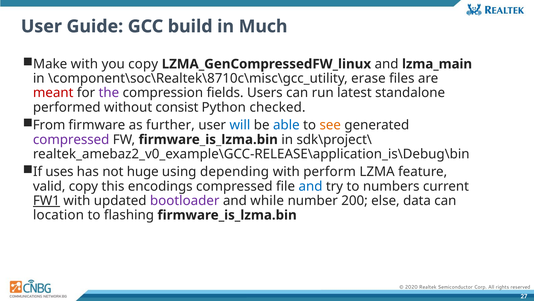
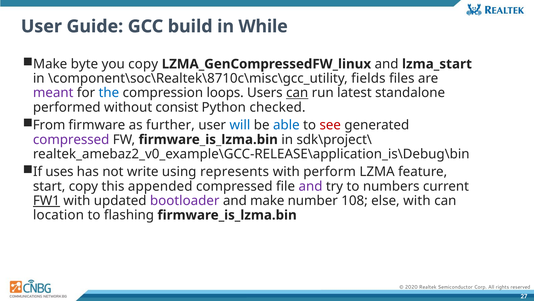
Much: Much -> While
Make with: with -> byte
lzma_main: lzma_main -> lzma_start
erase: erase -> fields
meant colour: red -> purple
the colour: purple -> blue
fields: fields -> loops
can at (297, 93) underline: none -> present
see colour: orange -> red
huge: huge -> write
depending: depending -> represents
valid: valid -> start
encodings: encodings -> appended
and at (311, 186) colour: blue -> purple
and while: while -> make
200: 200 -> 108
else data: data -> with
